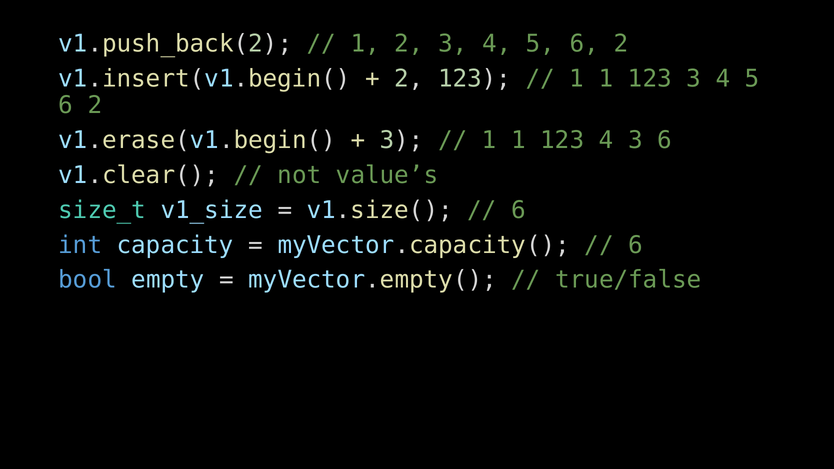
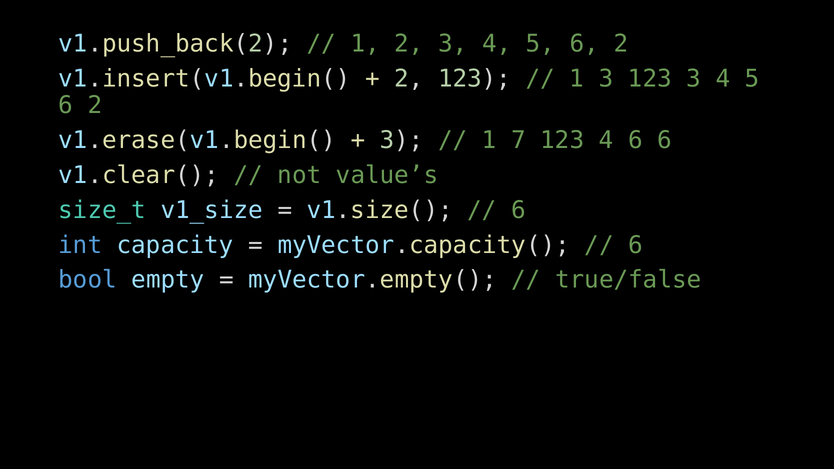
1 at (606, 79): 1 -> 3
1 at (518, 140): 1 -> 7
4 3: 3 -> 6
